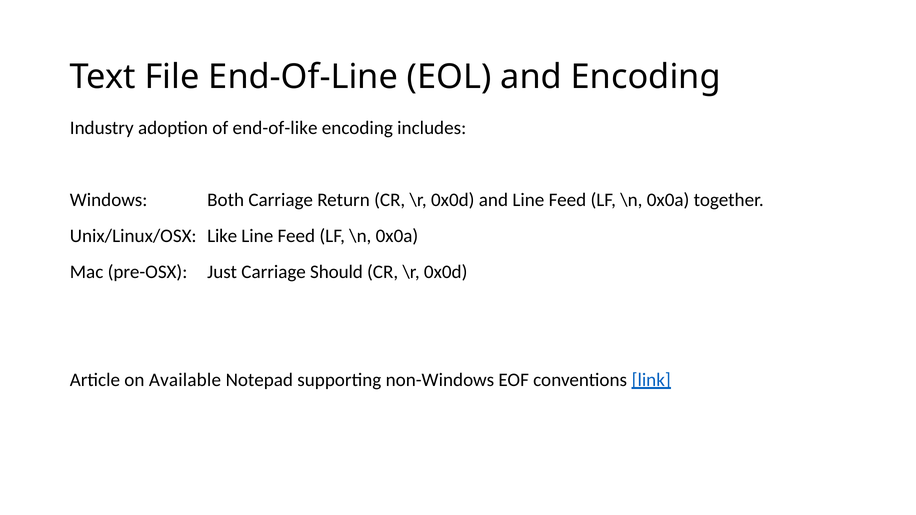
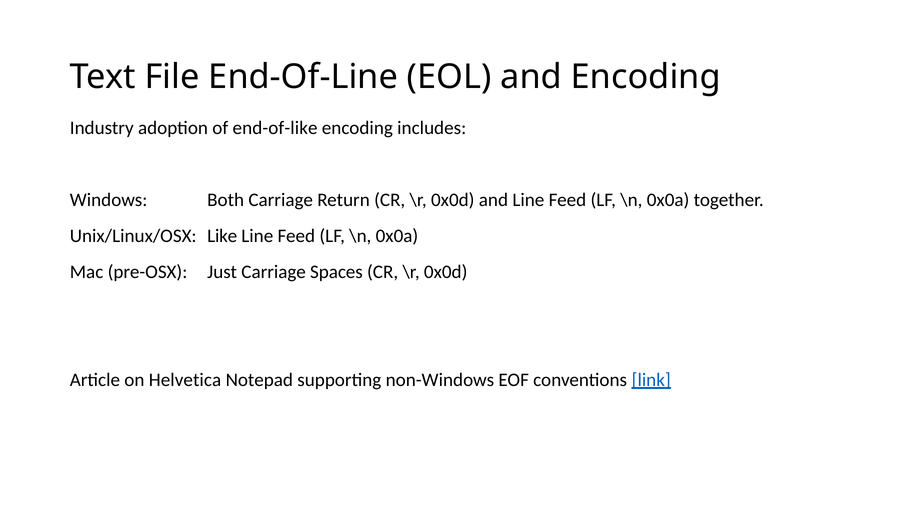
Should: Should -> Spaces
Available: Available -> Helvetica
